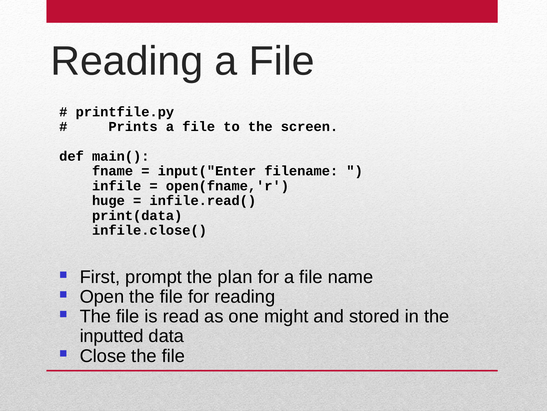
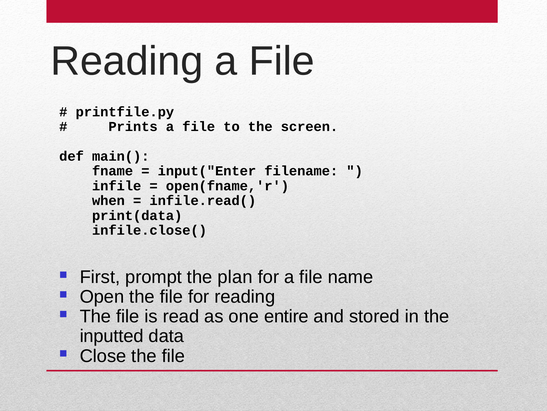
huge: huge -> when
might: might -> entire
